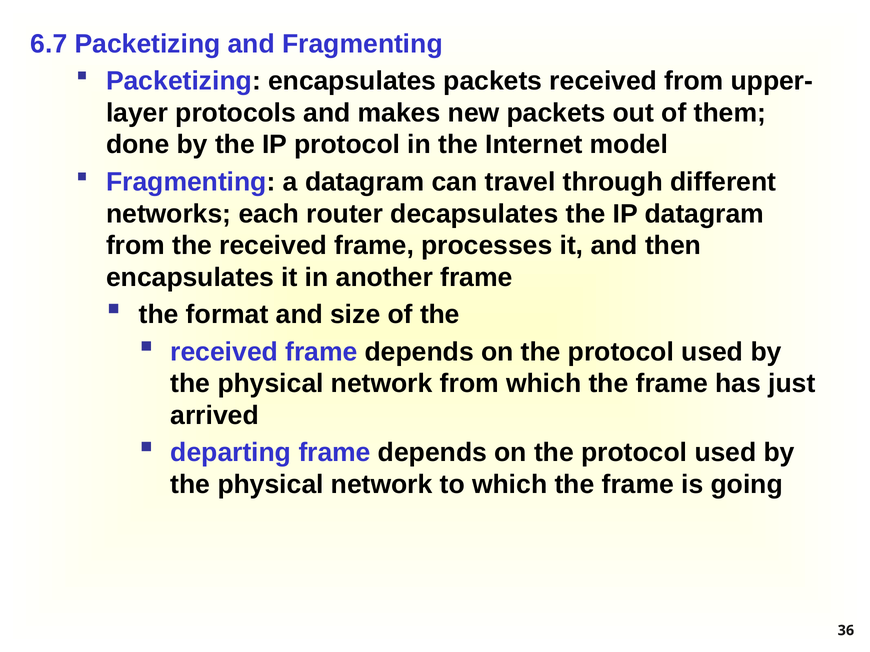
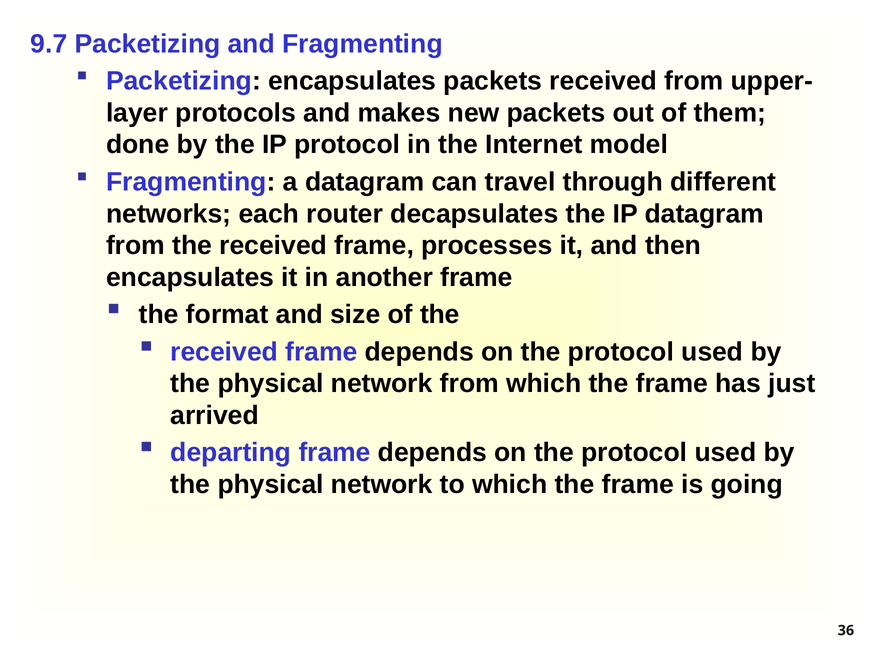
6.7: 6.7 -> 9.7
